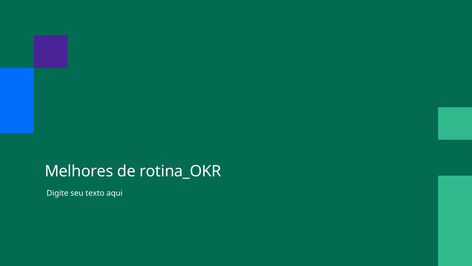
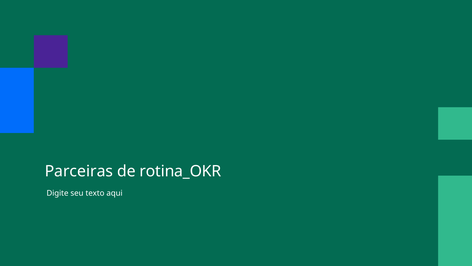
Melhores: Melhores -> Parceiras
